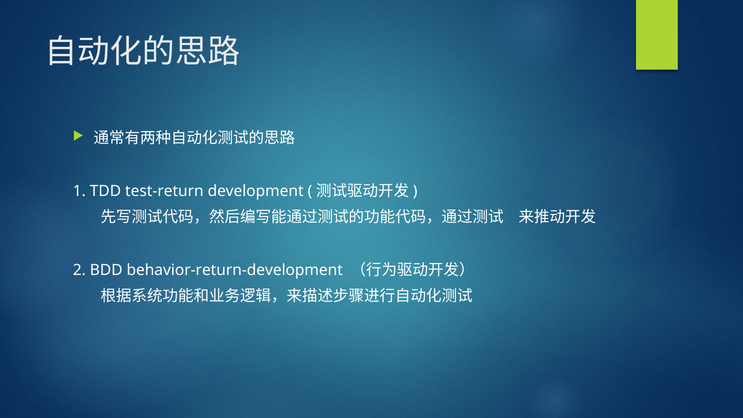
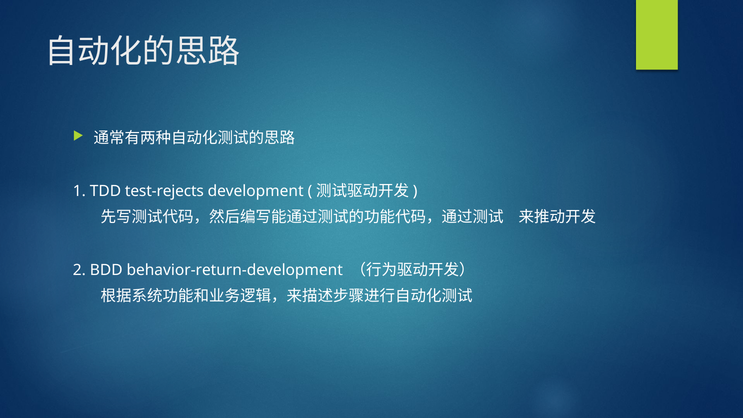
test-return: test-return -> test-rejects
